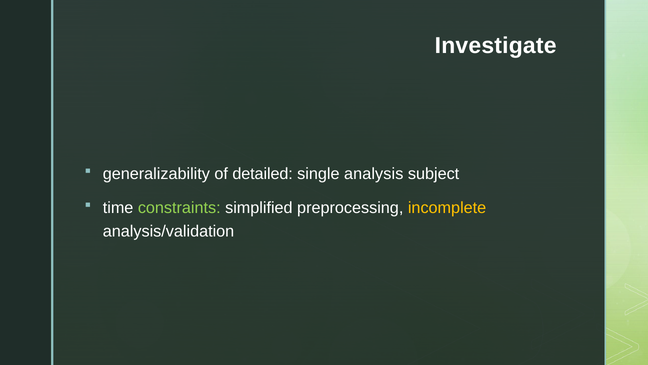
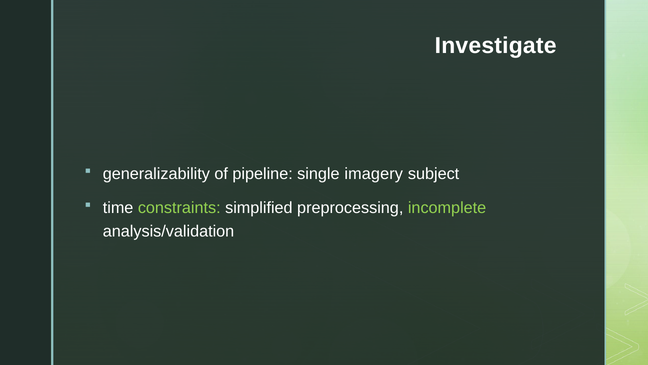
detailed: detailed -> pipeline
analysis: analysis -> imagery
incomplete colour: yellow -> light green
